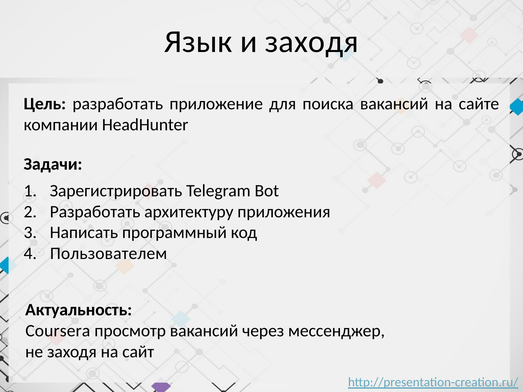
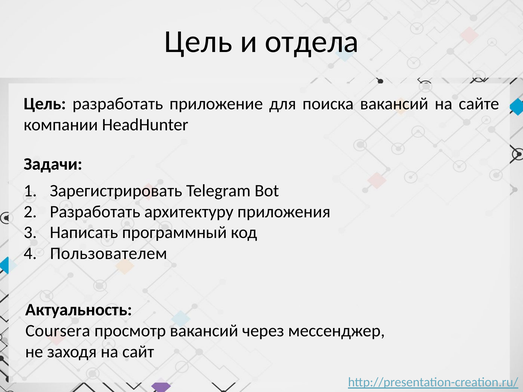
Язык at (198, 42): Язык -> Цель
и заходя: заходя -> отдела
